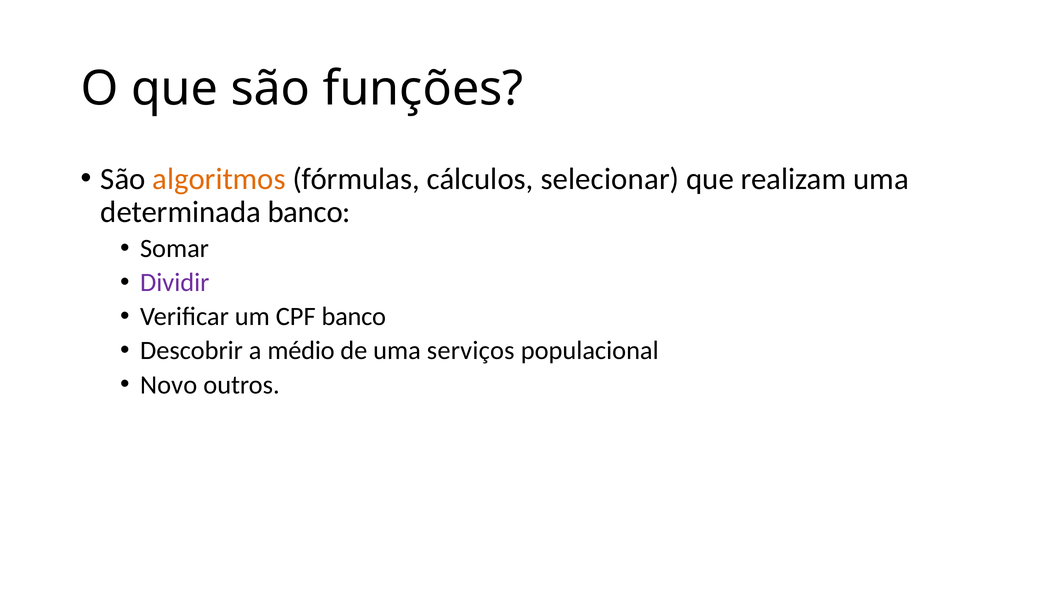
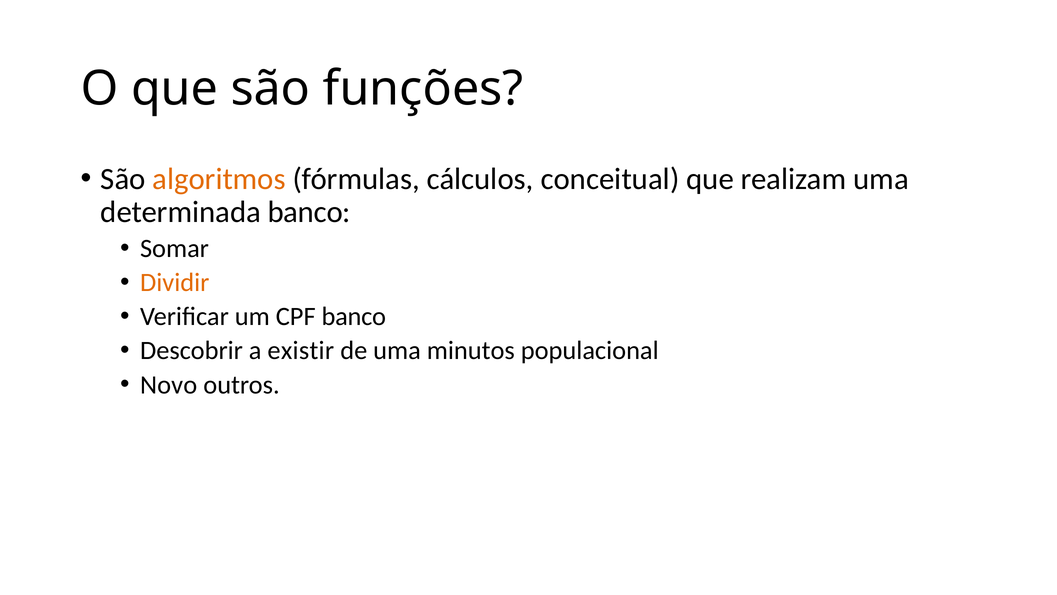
selecionar: selecionar -> conceitual
Dividir colour: purple -> orange
médio: médio -> existir
serviços: serviços -> minutos
